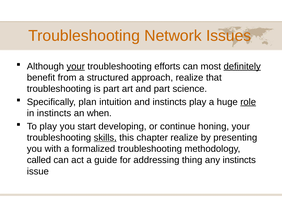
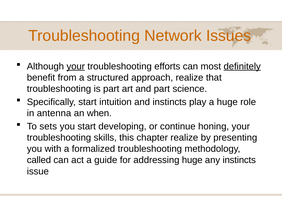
Specifically plan: plan -> start
role underline: present -> none
in instincts: instincts -> antenna
To play: play -> sets
skills underline: present -> none
addressing thing: thing -> huge
